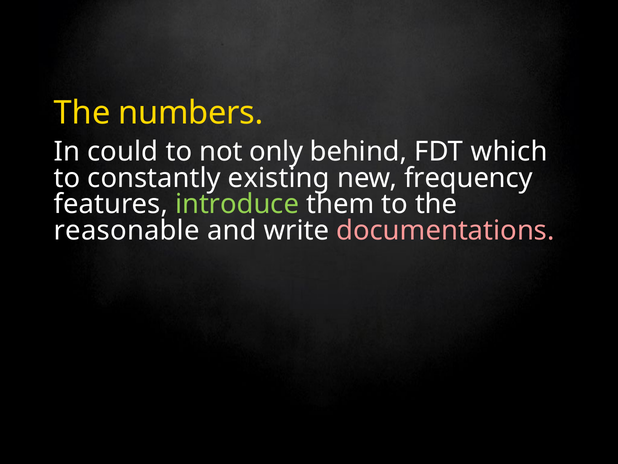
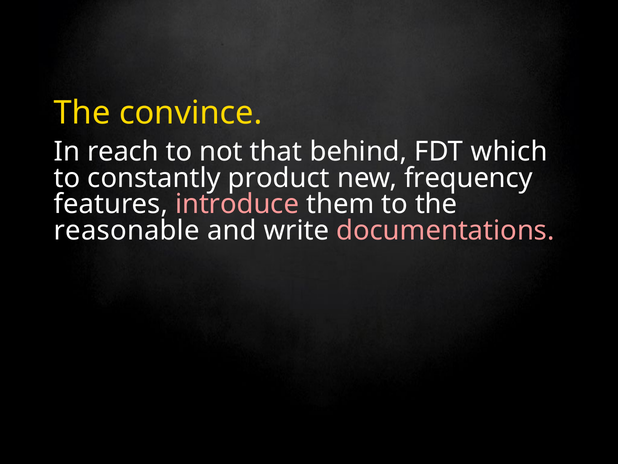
numbers: numbers -> convince
could: could -> reach
only: only -> that
existing: existing -> product
introduce colour: light green -> pink
